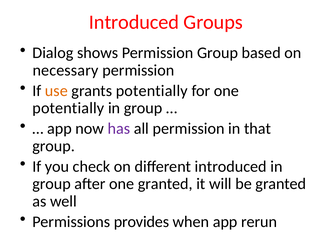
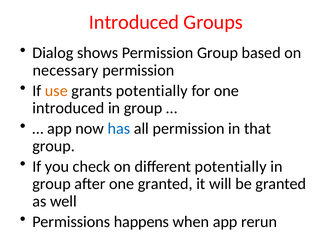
potentially at (68, 108): potentially -> introduced
has colour: purple -> blue
different introduced: introduced -> potentially
provides: provides -> happens
